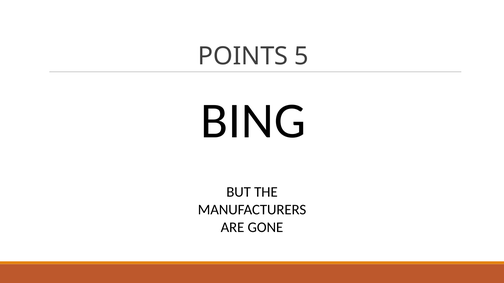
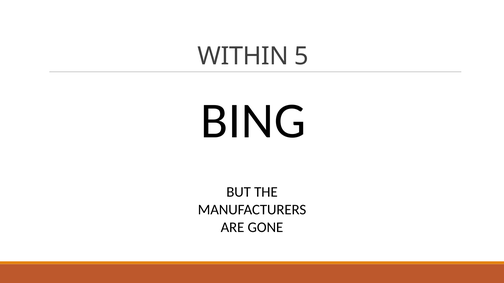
POINTS: POINTS -> WITHIN
